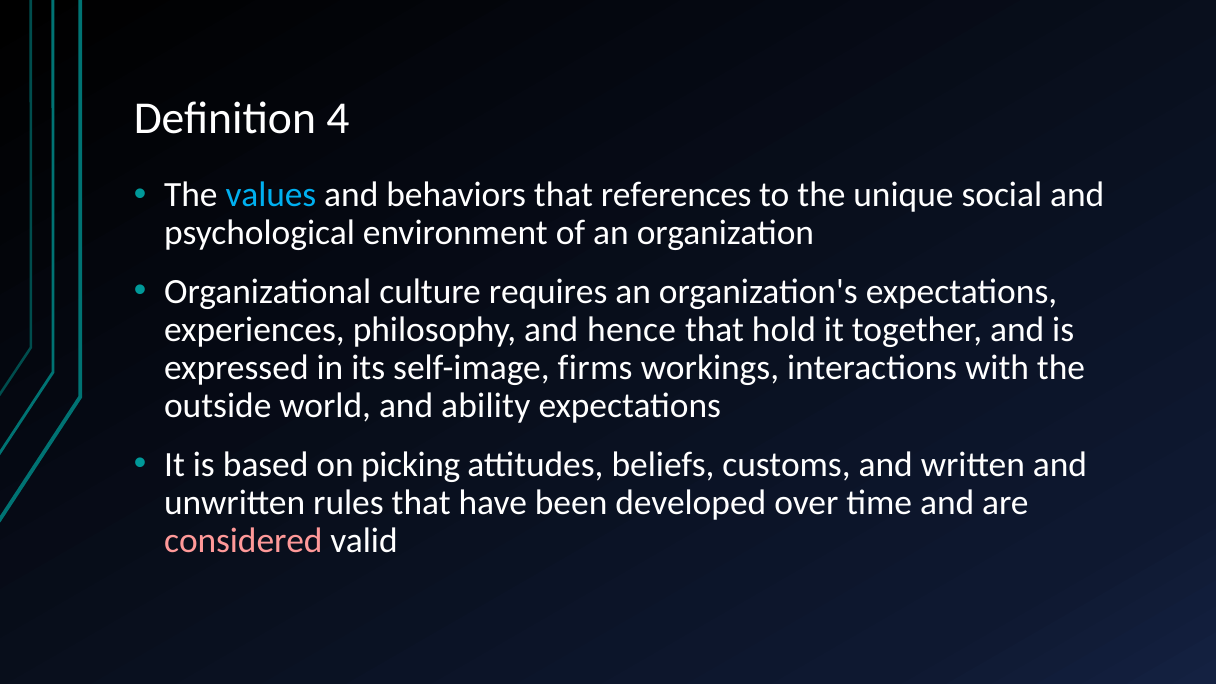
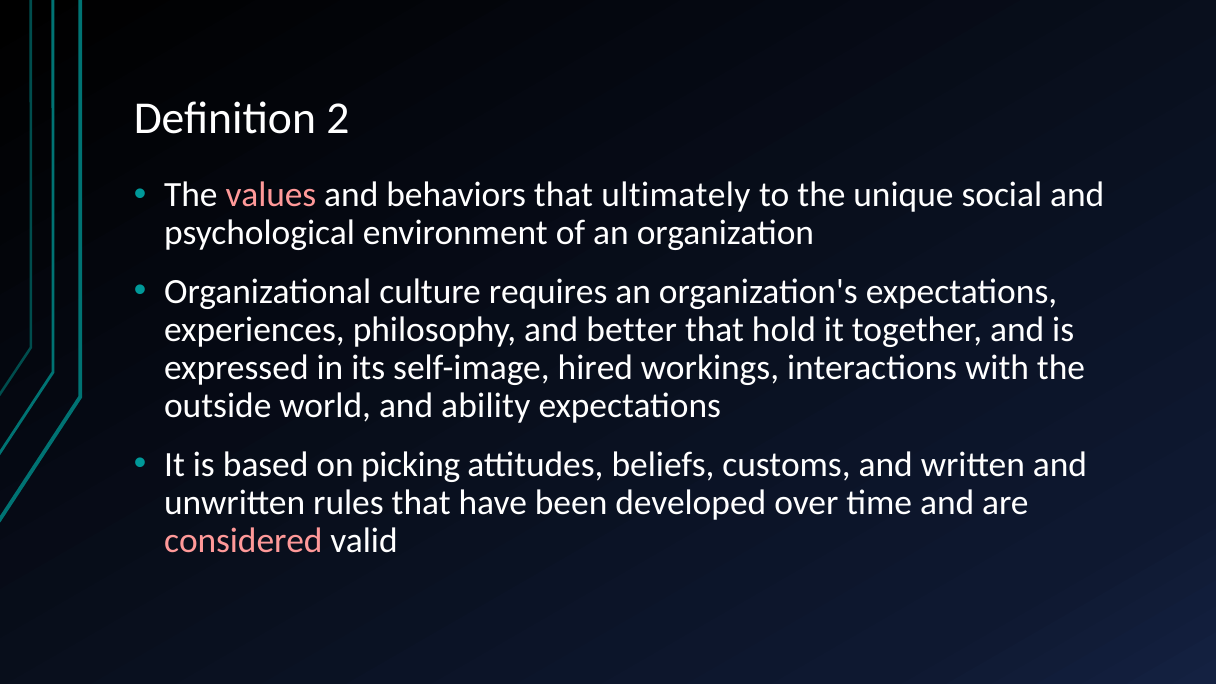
4: 4 -> 2
values colour: light blue -> pink
references: references -> ultimately
hence: hence -> better
firms: firms -> hired
